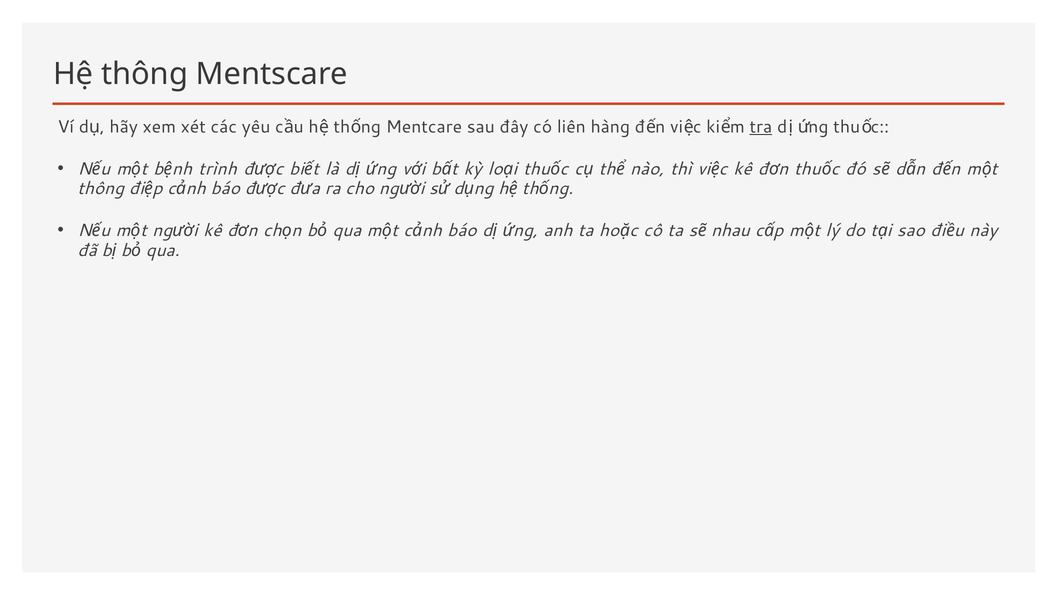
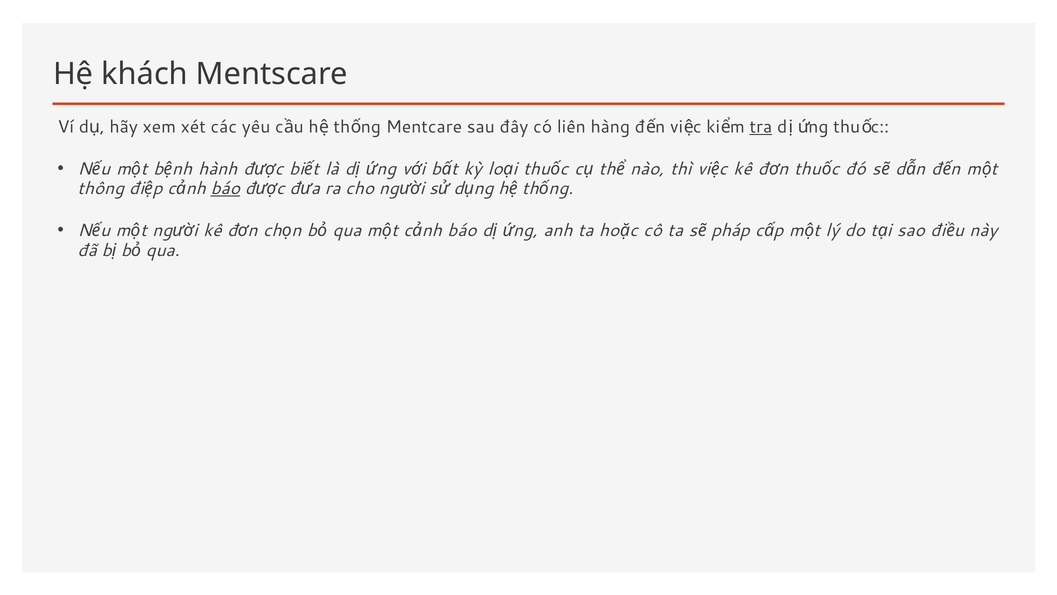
Hệ thông: thông -> khách
trình: trình -> hành
báo at (225, 188) underline: none -> present
nhau: nhau -> pháp
